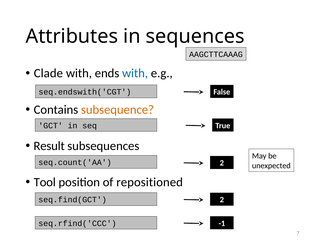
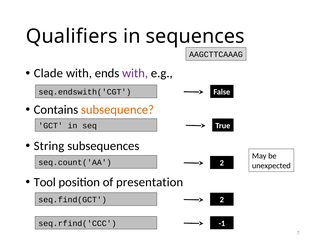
Attributes: Attributes -> Qualifiers
with at (135, 73) colour: blue -> purple
Result: Result -> String
repositioned: repositioned -> presentation
